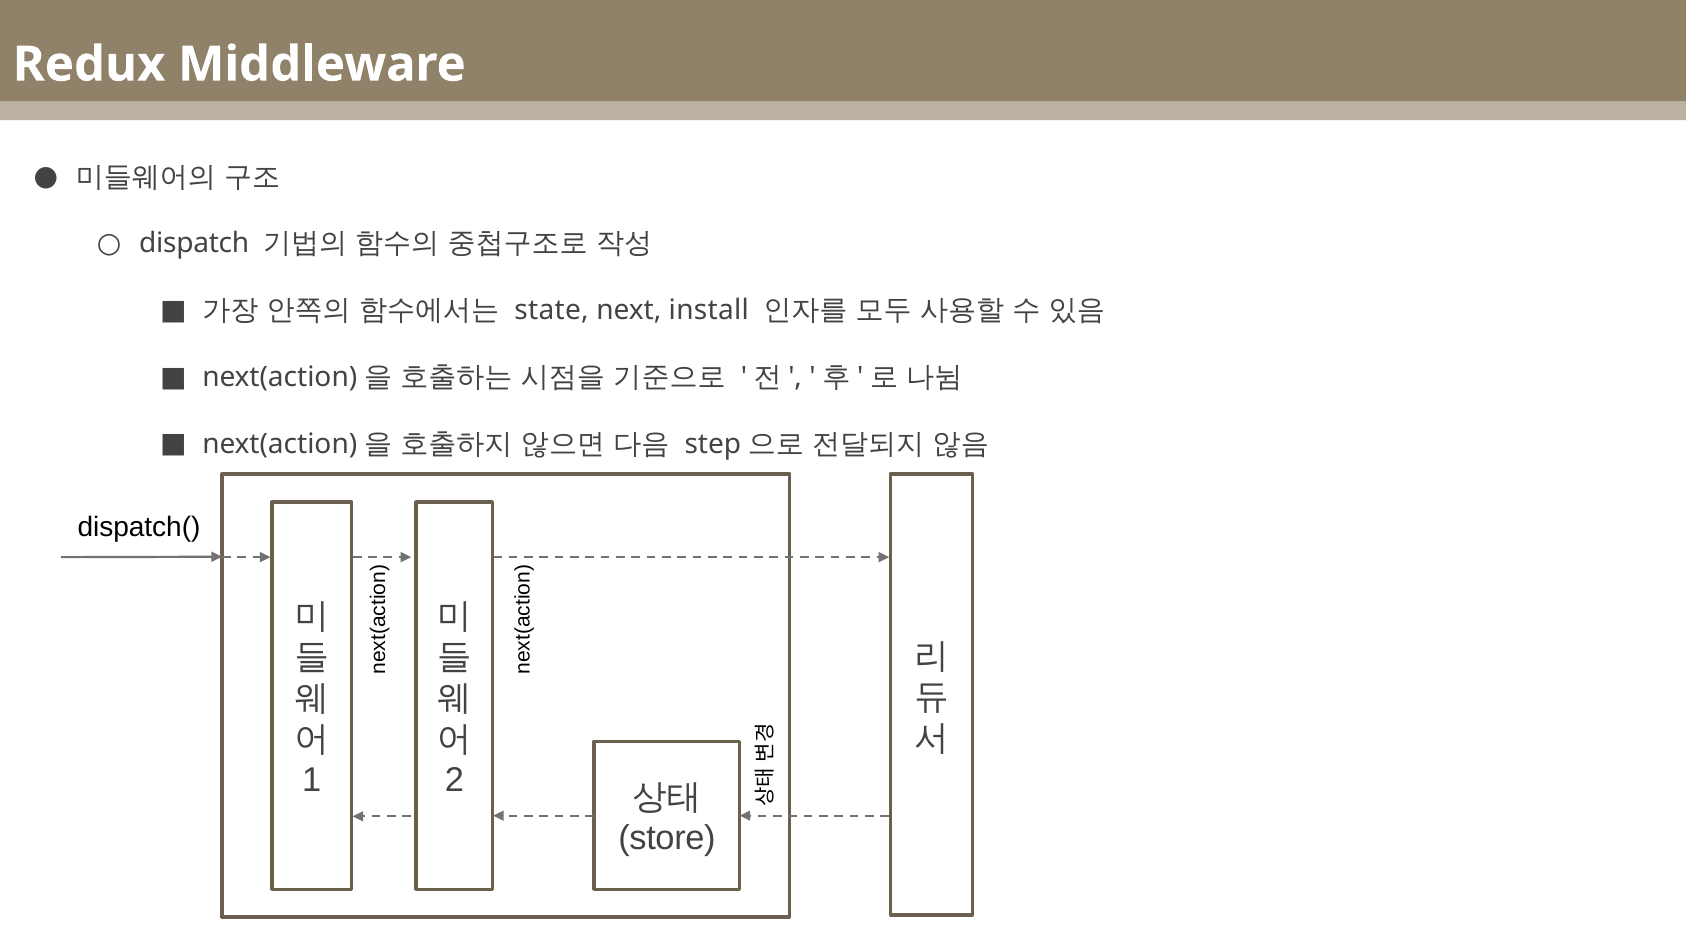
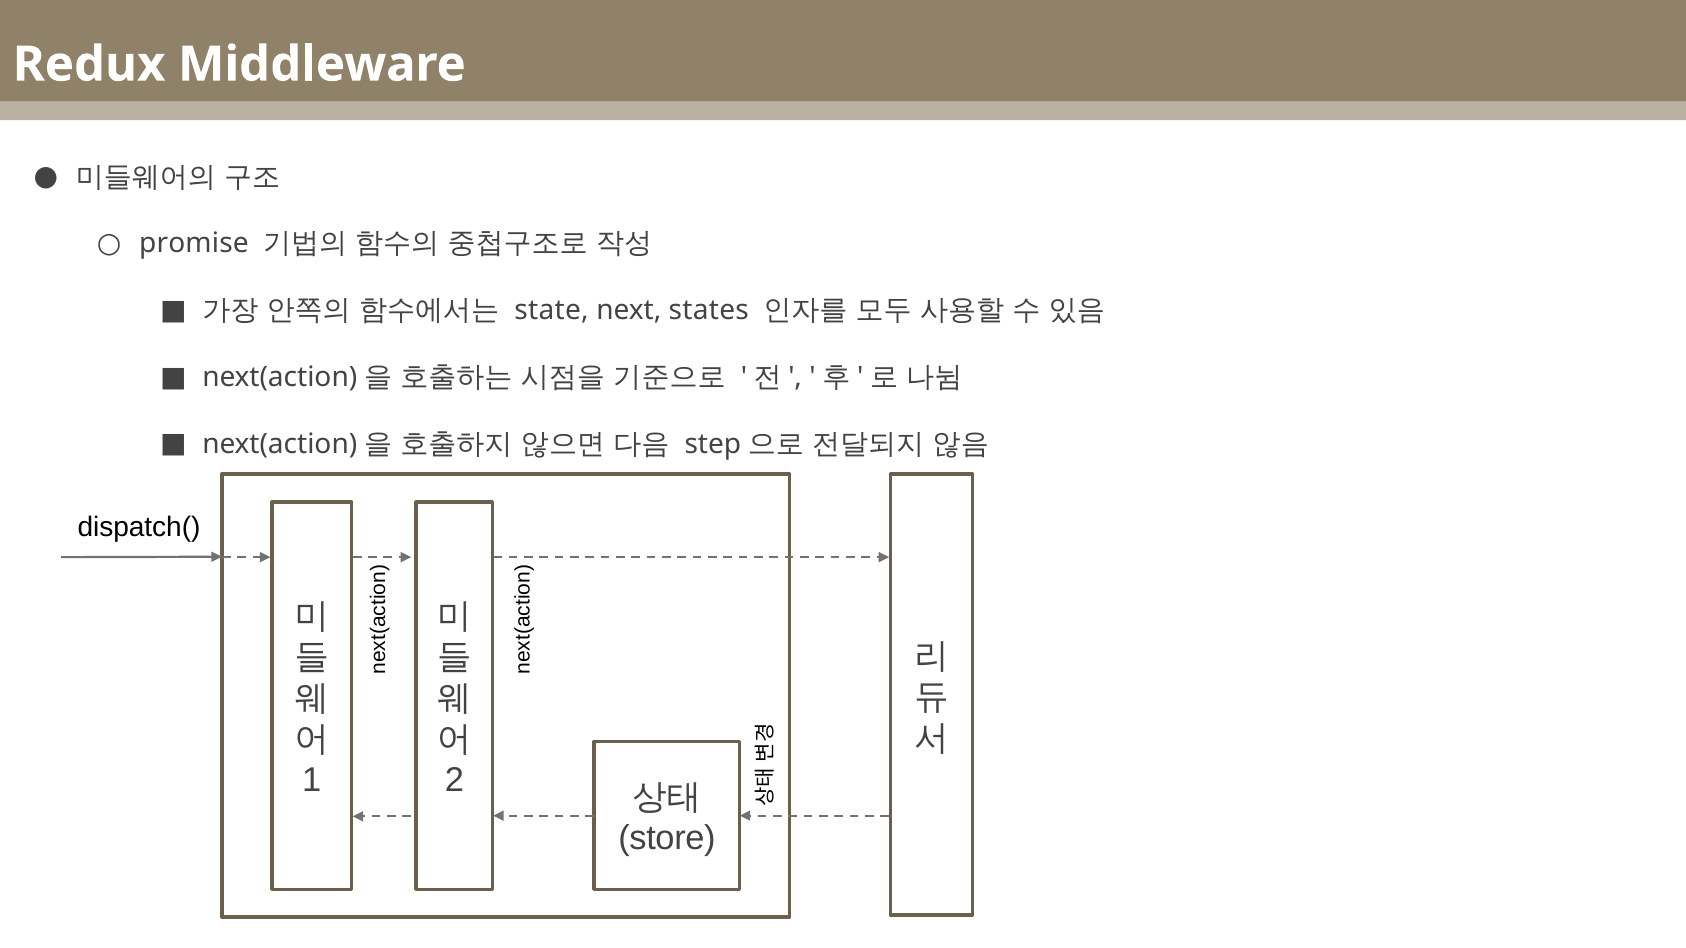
dispatch: dispatch -> promise
install: install -> states
